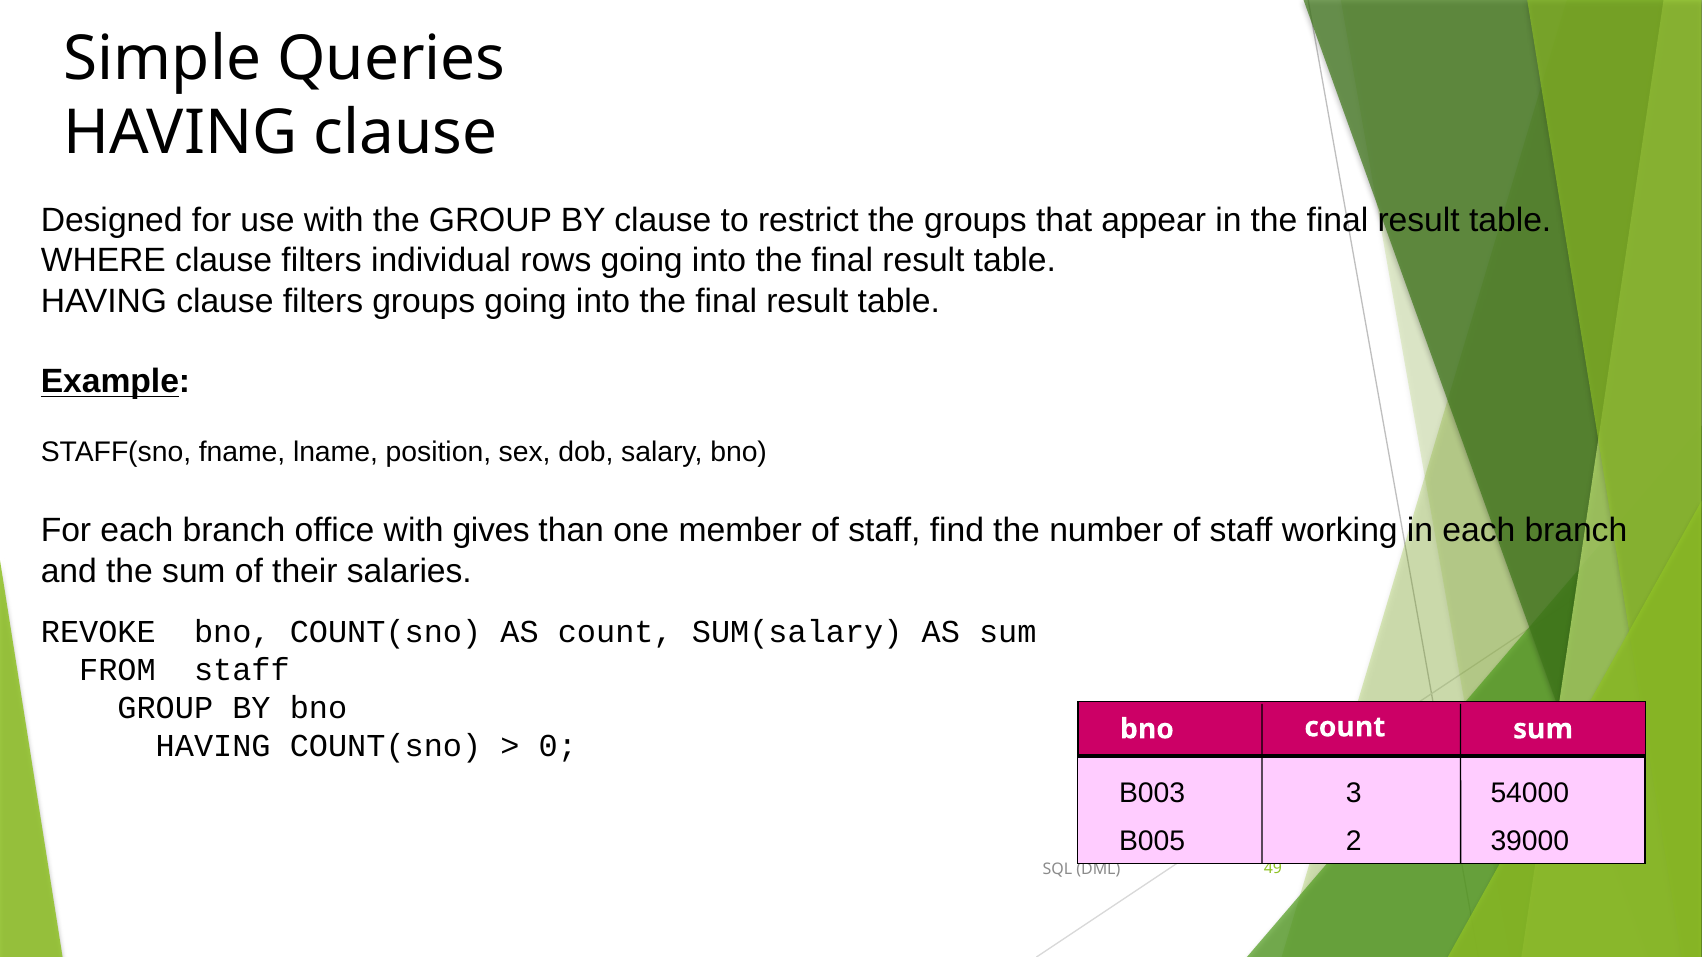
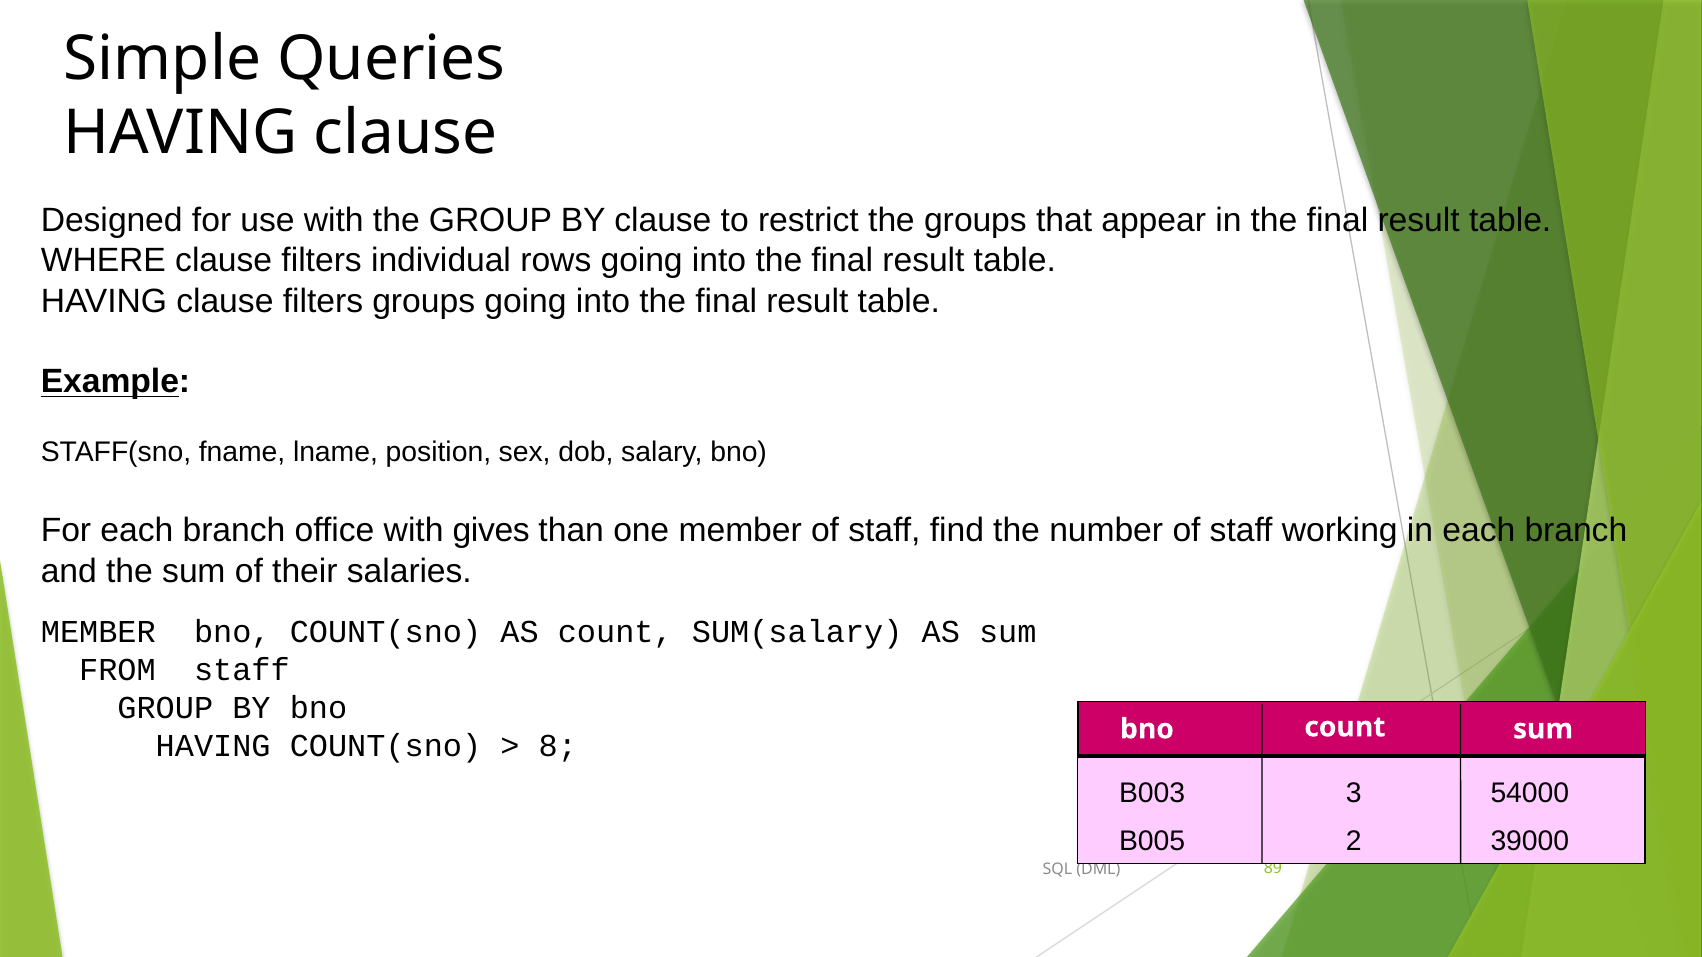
REVOKE at (98, 632): REVOKE -> MEMBER
0: 0 -> 8
49: 49 -> 89
